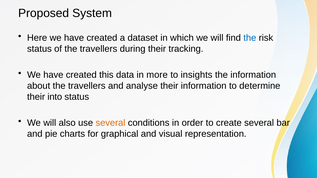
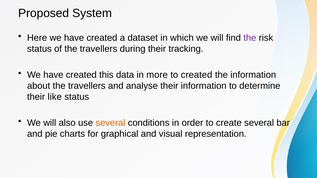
the at (250, 38) colour: blue -> purple
to insights: insights -> created
into: into -> like
